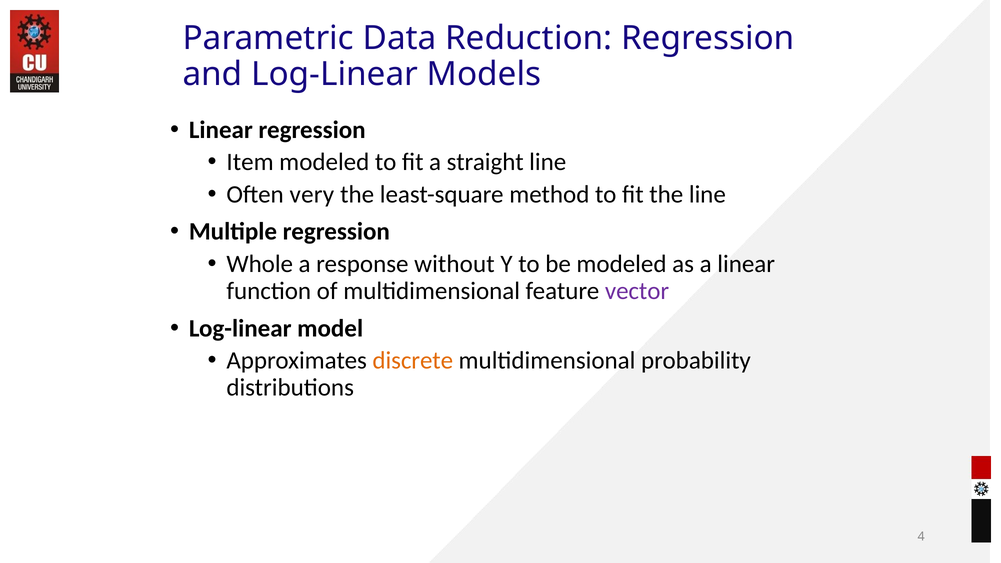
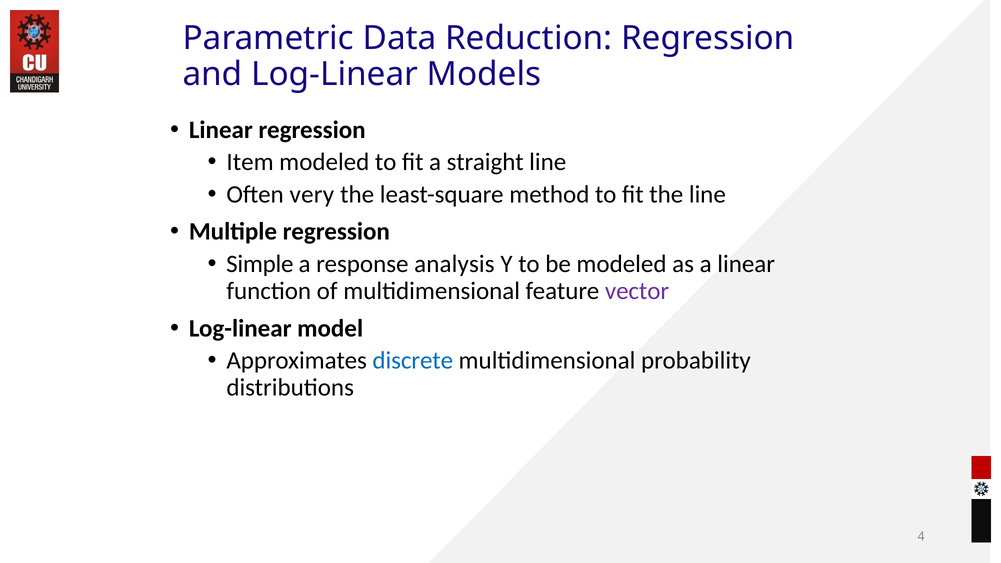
Whole: Whole -> Simple
without: without -> analysis
discrete colour: orange -> blue
